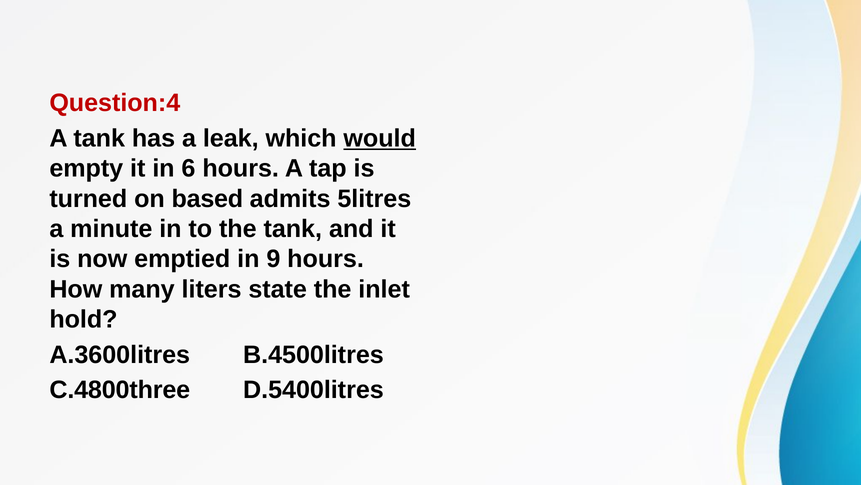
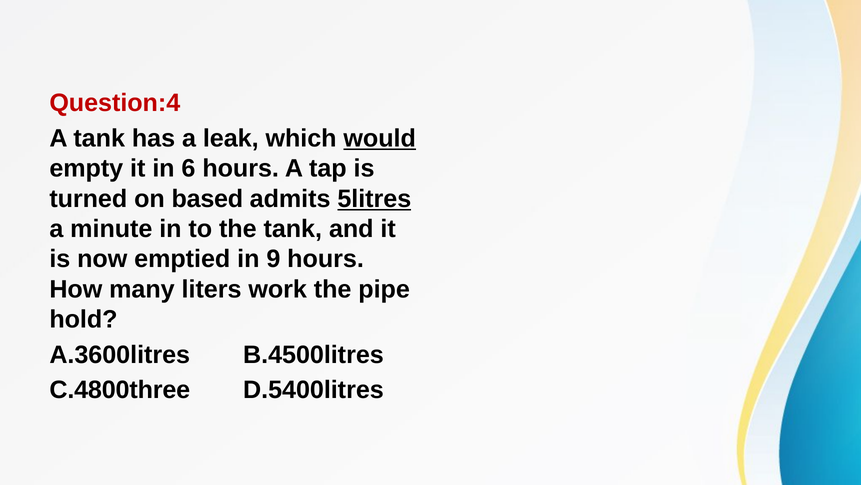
5litres underline: none -> present
state: state -> work
inlet: inlet -> pipe
